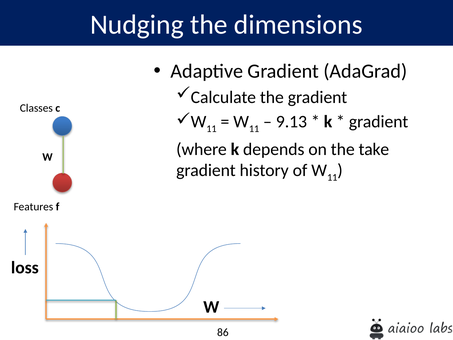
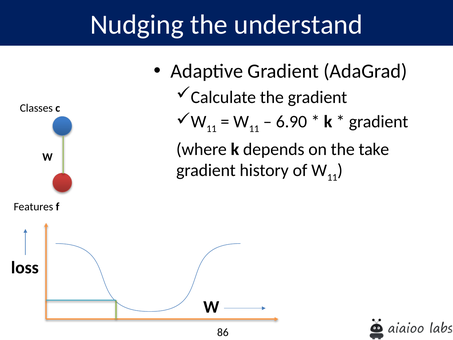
dimensions: dimensions -> understand
9.13: 9.13 -> 6.90
